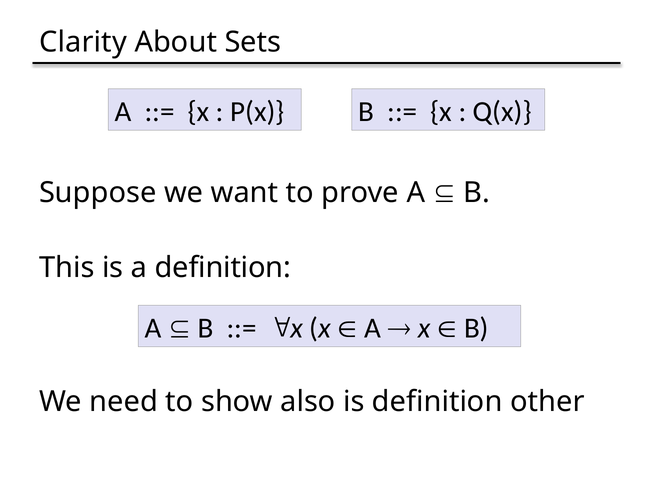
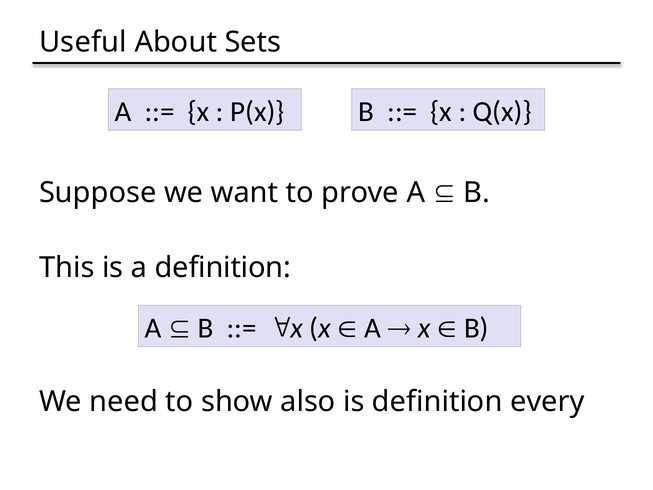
Clarity: Clarity -> Useful
other: other -> every
